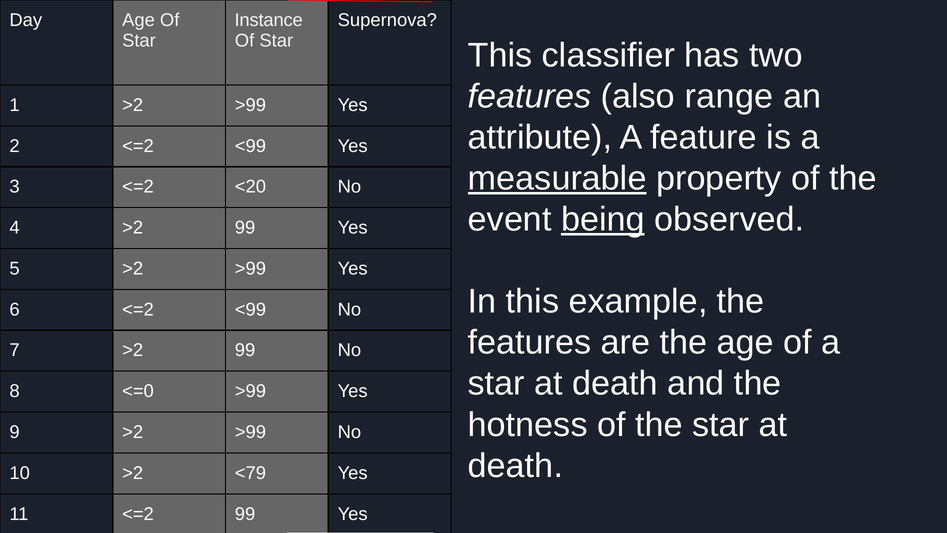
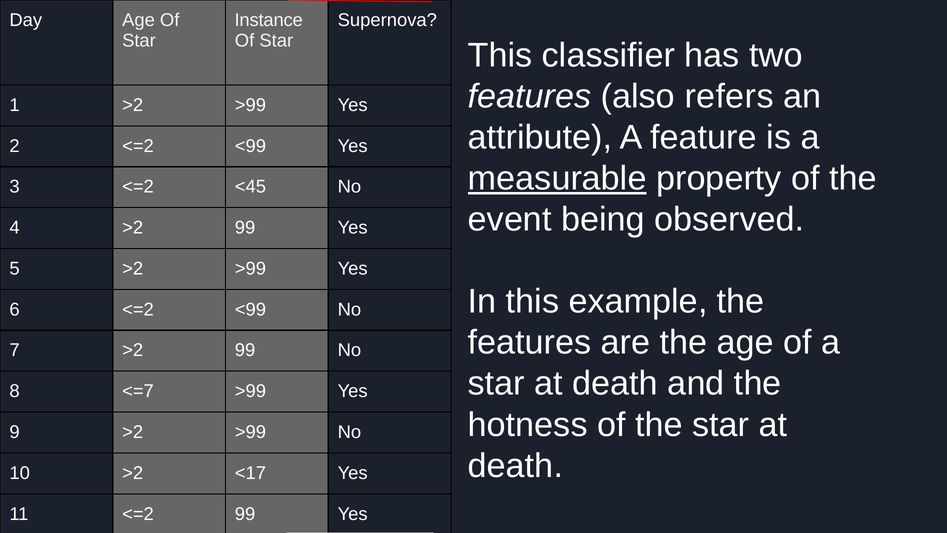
range: range -> refers
<20: <20 -> <45
being underline: present -> none
<=0: <=0 -> <=7
<79: <79 -> <17
